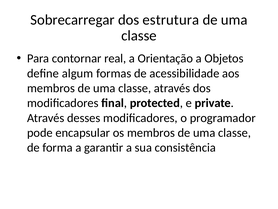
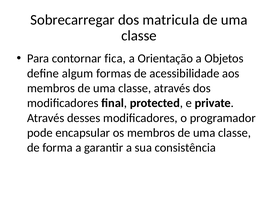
estrutura: estrutura -> matricula
real: real -> fica
